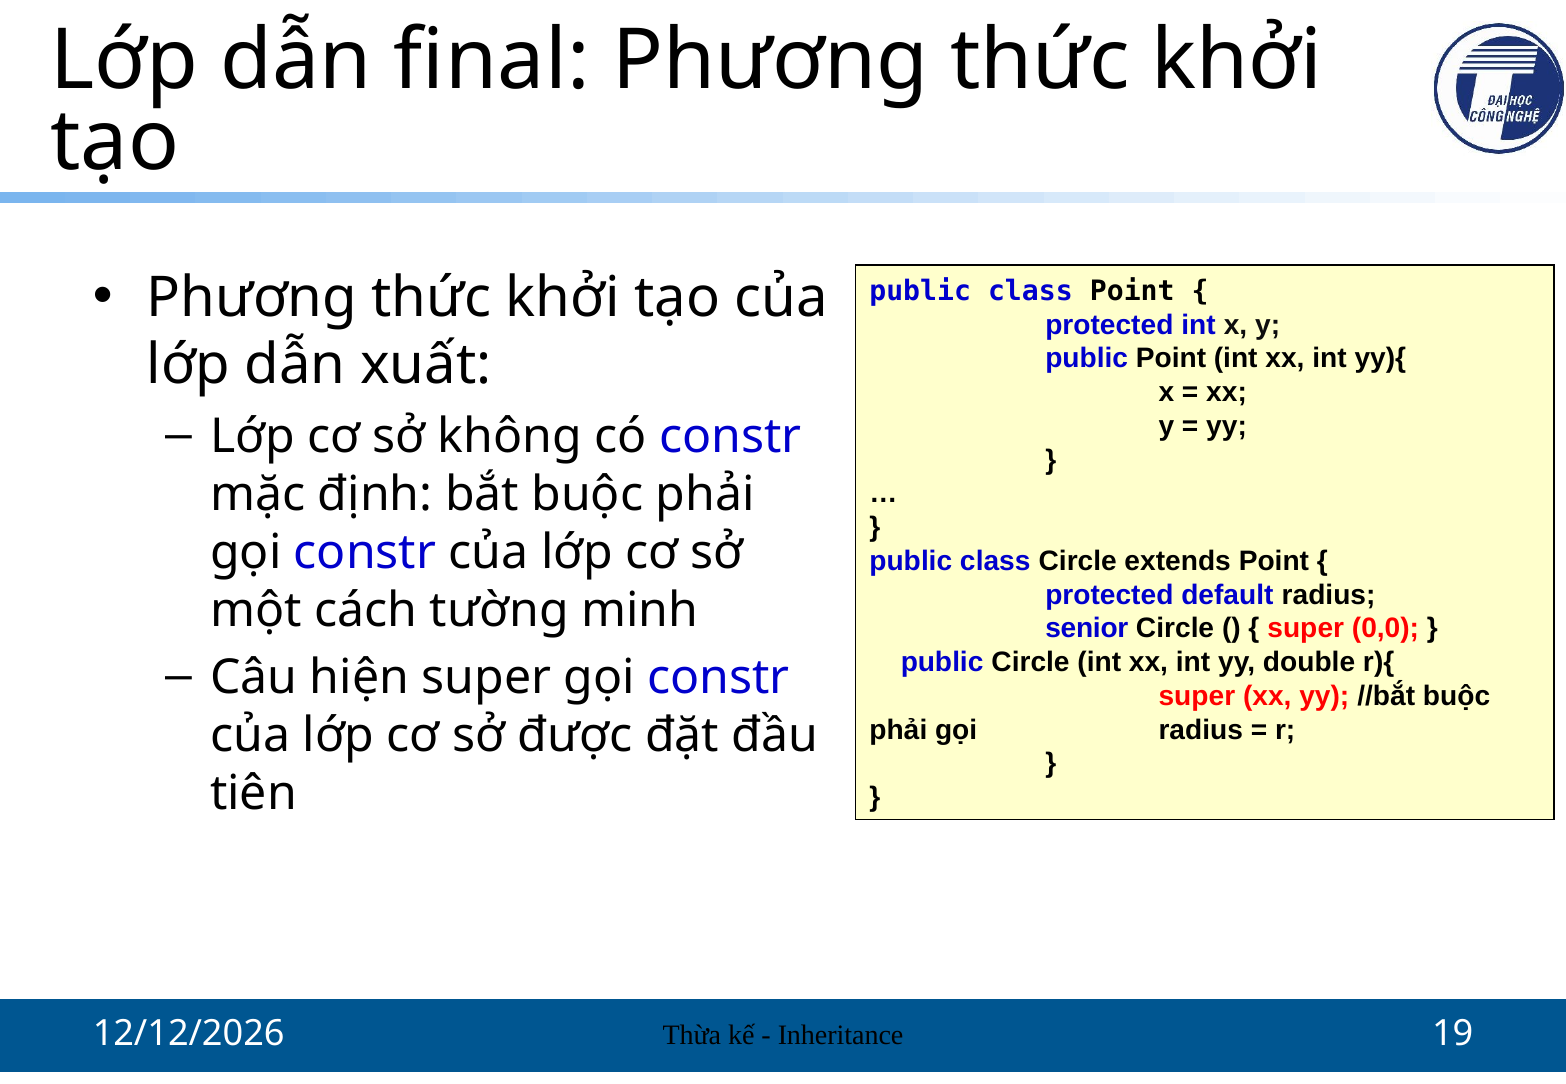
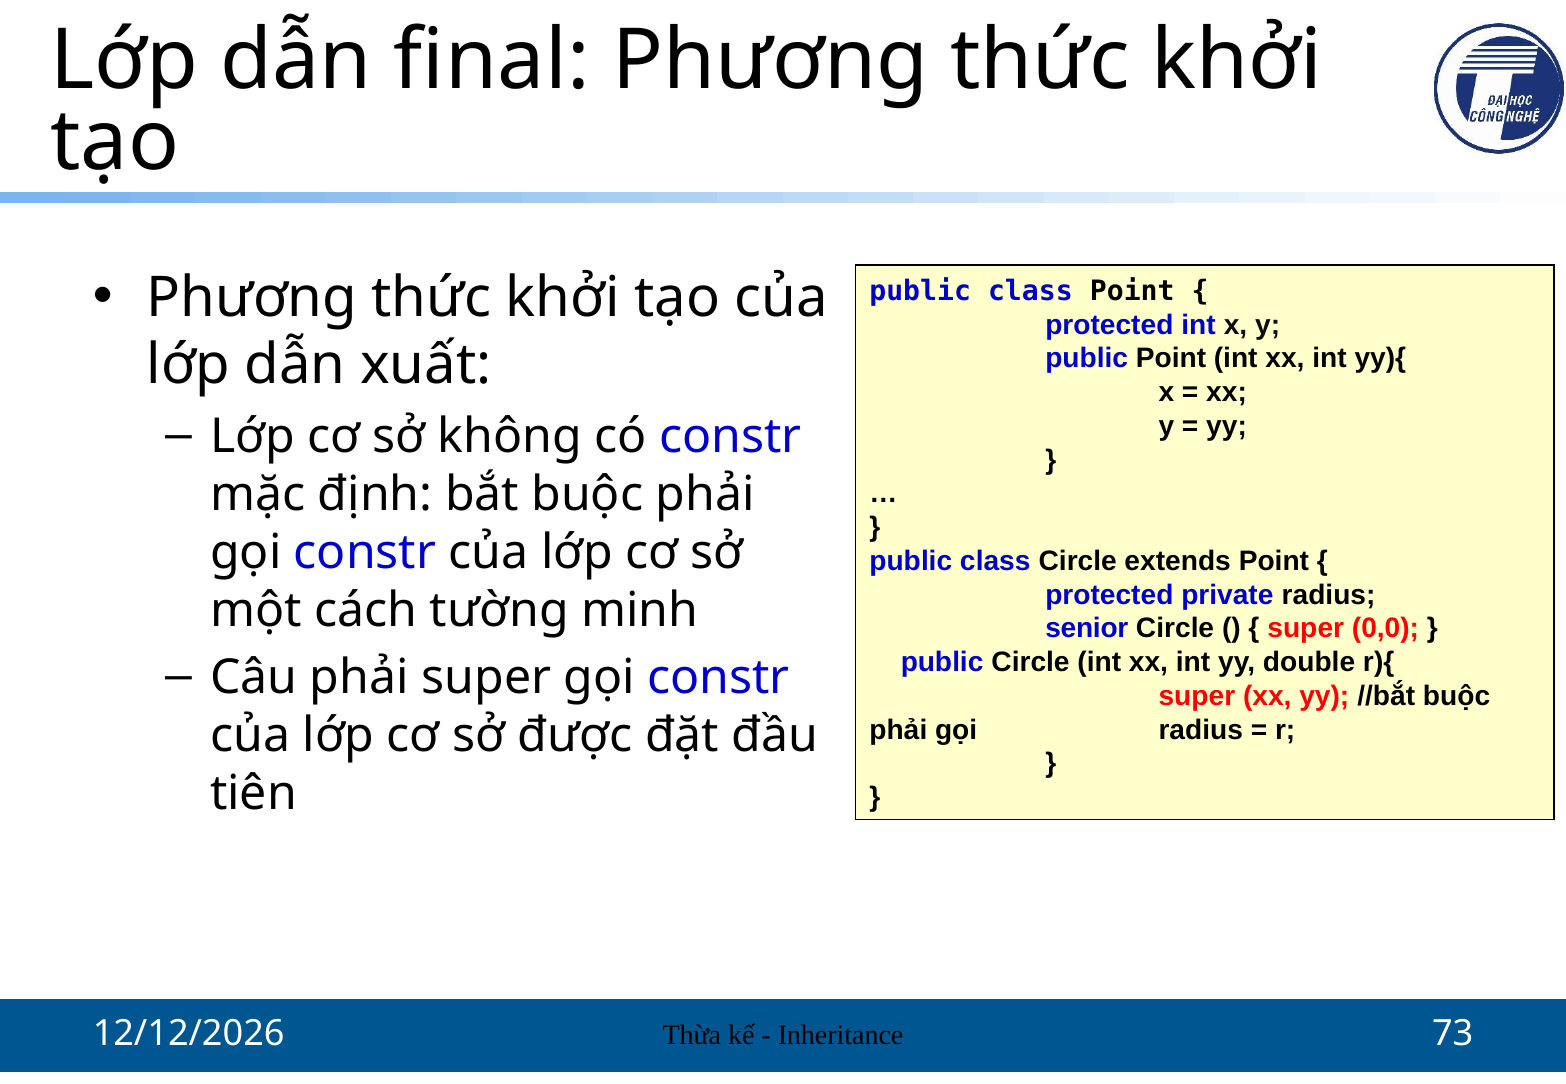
default: default -> private
Câu hiện: hiện -> phải
19: 19 -> 73
